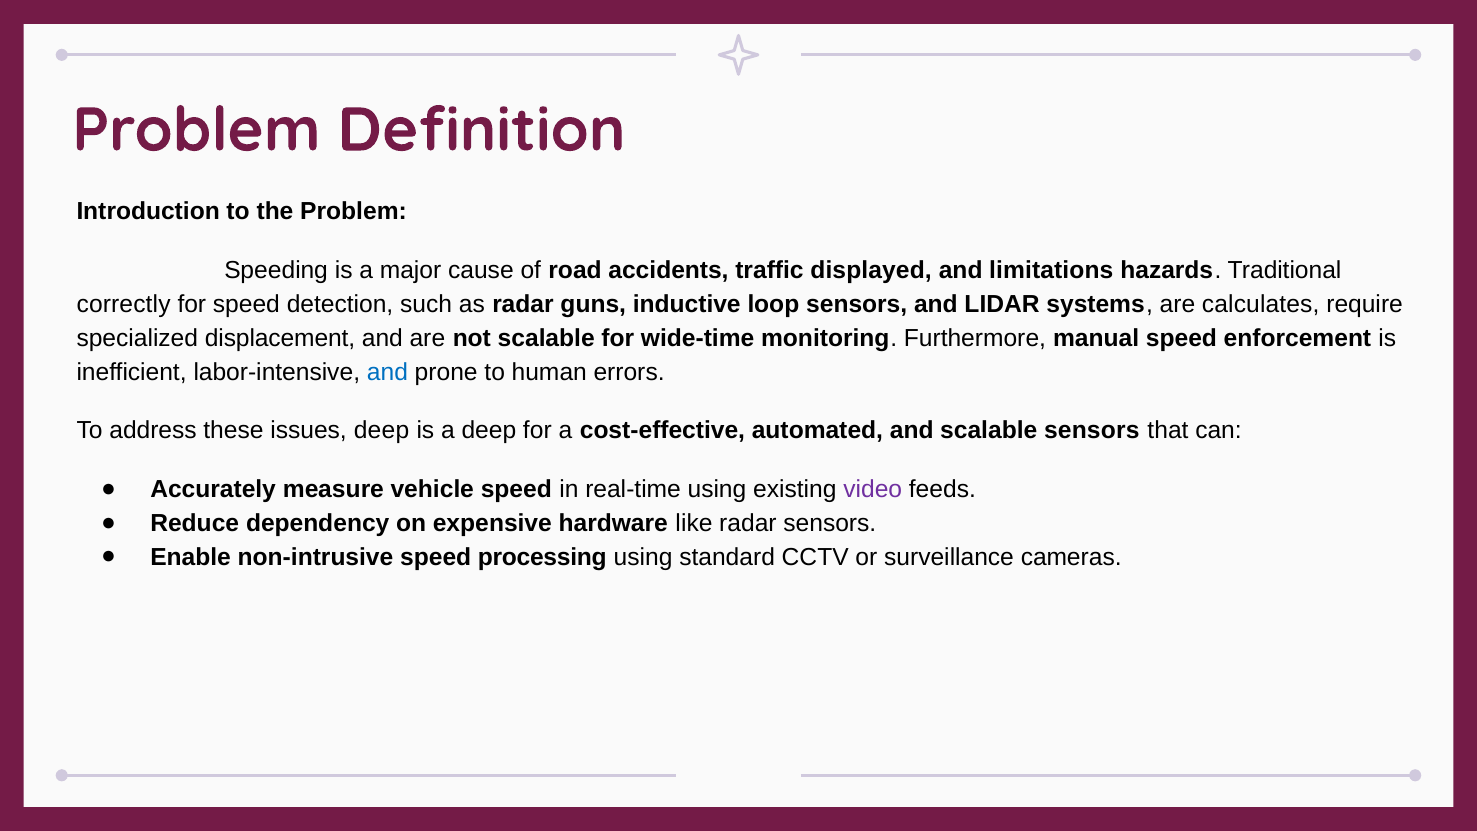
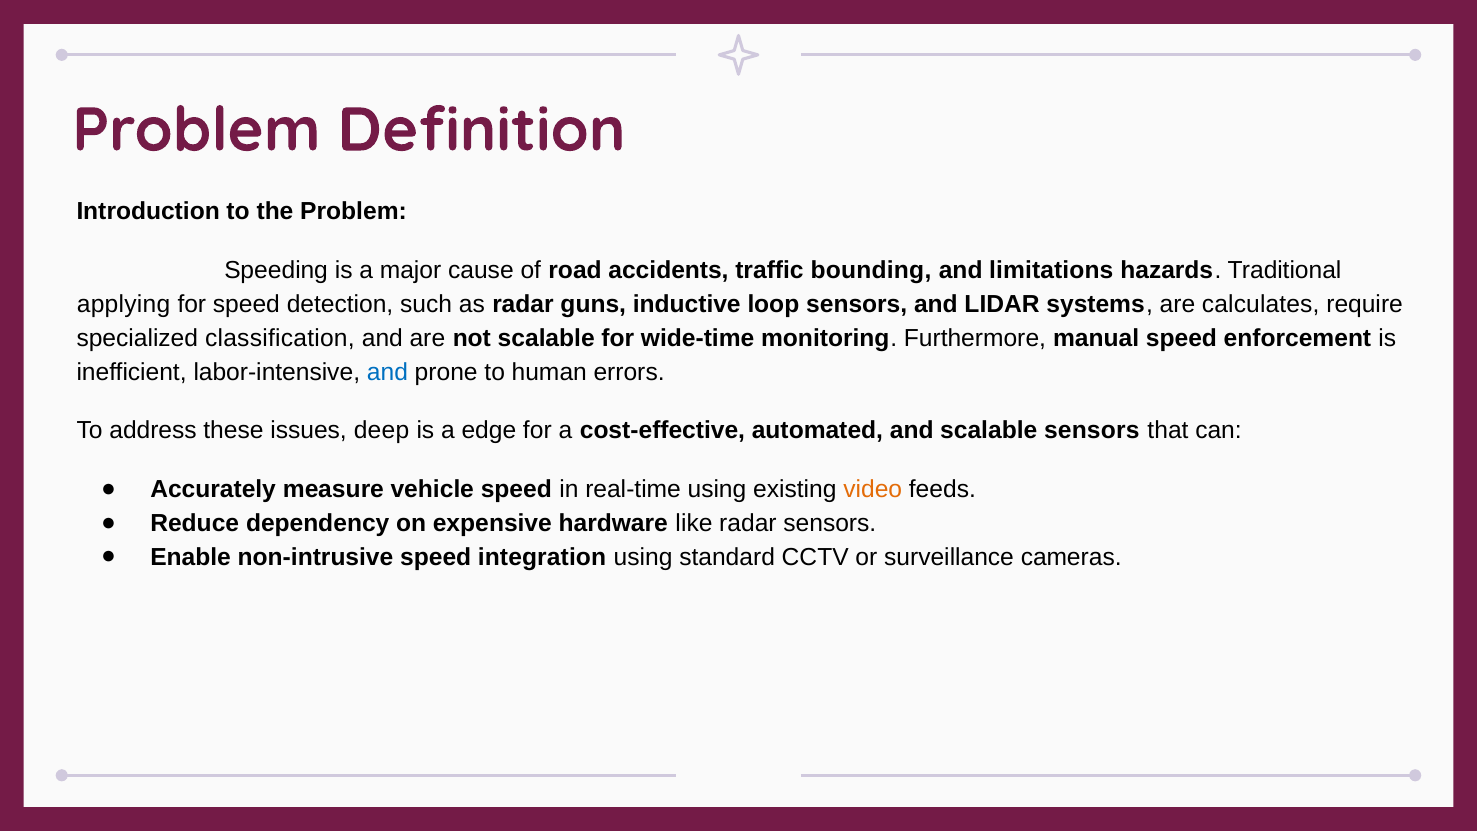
displayed: displayed -> bounding
correctly: correctly -> applying
displacement: displacement -> classification
a deep: deep -> edge
video colour: purple -> orange
processing: processing -> integration
